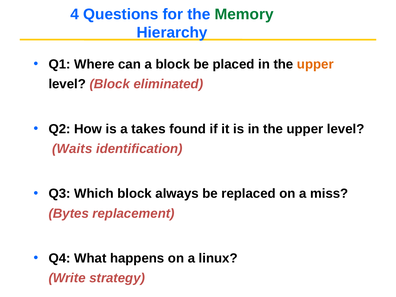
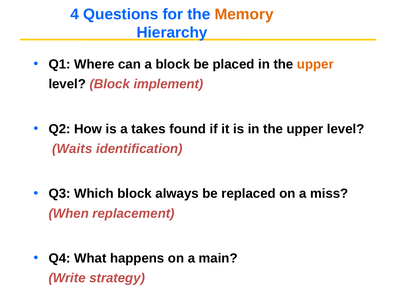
Memory colour: green -> orange
eliminated: eliminated -> implement
Bytes: Bytes -> When
linux: linux -> main
